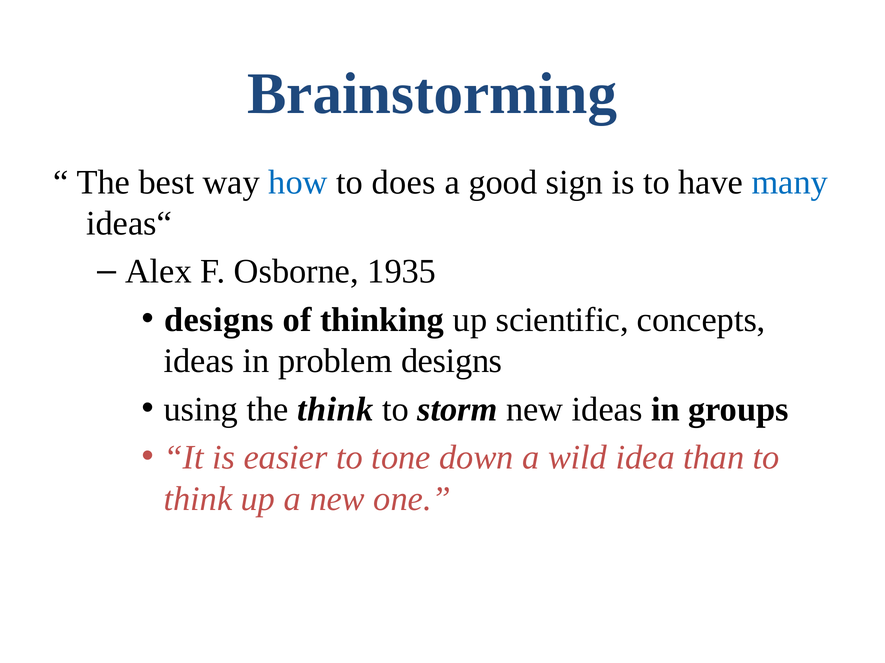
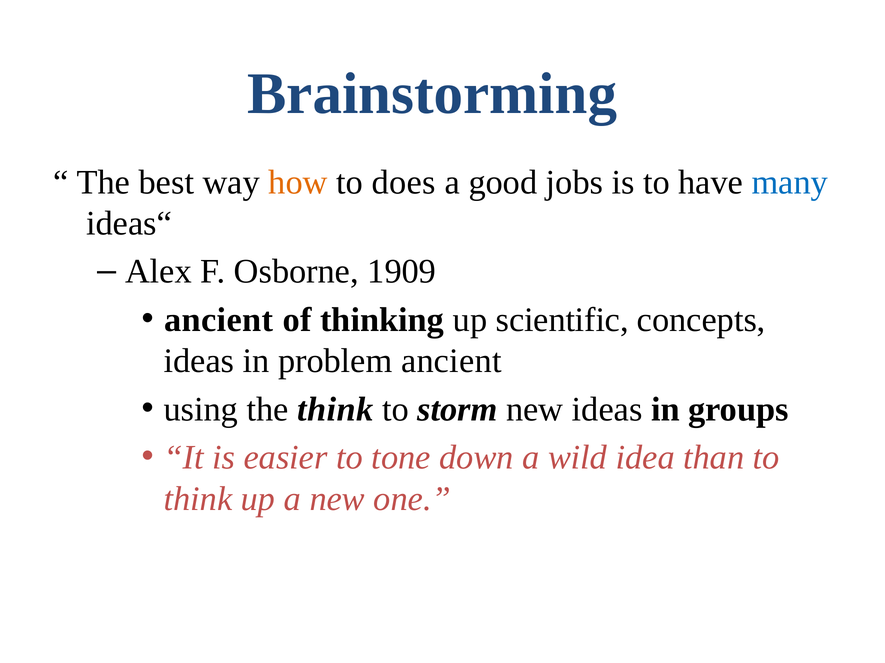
how colour: blue -> orange
sign: sign -> jobs
1935: 1935 -> 1909
designs at (219, 320): designs -> ancient
problem designs: designs -> ancient
